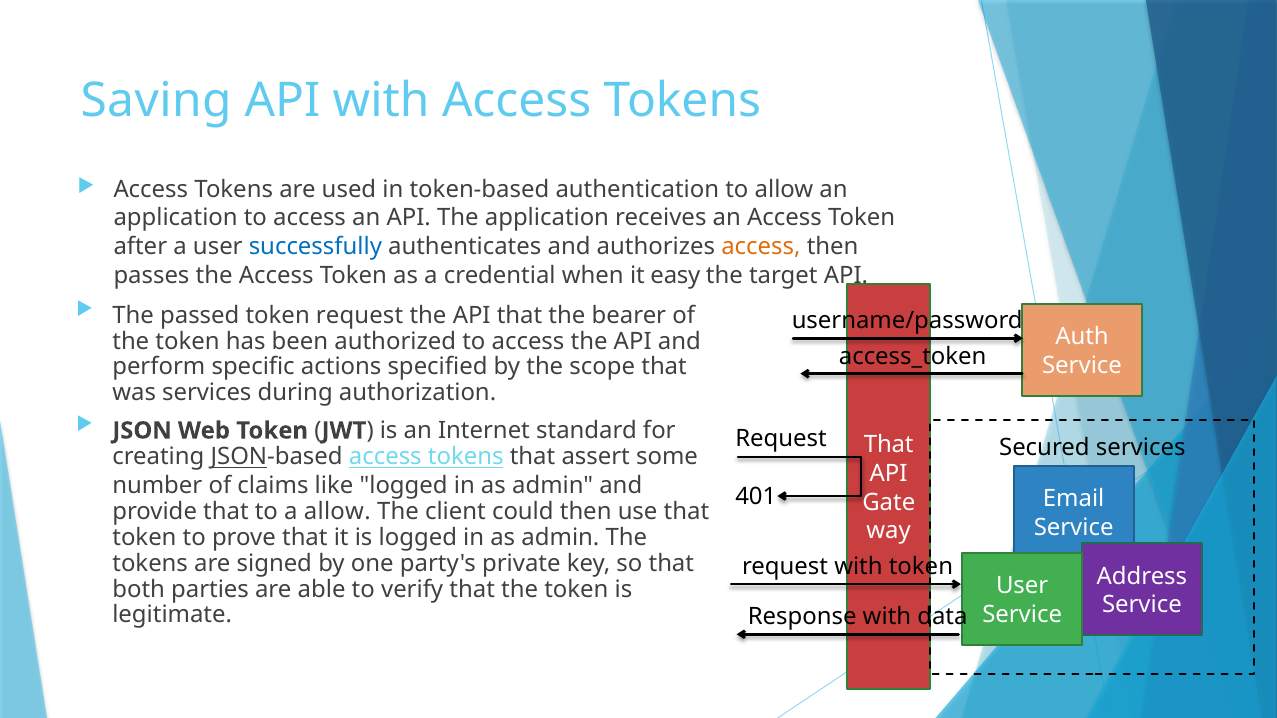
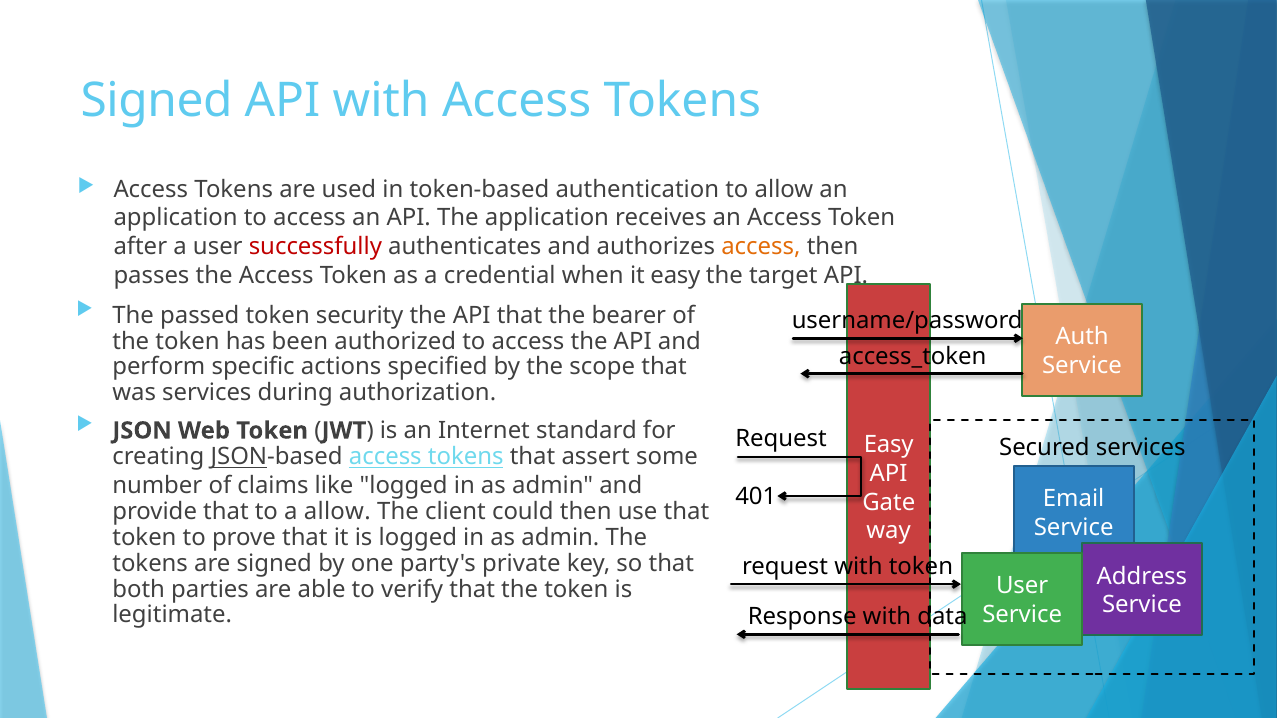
Saving at (156, 101): Saving -> Signed
successfully colour: blue -> red
token request: request -> security
That at (889, 445): That -> Easy
